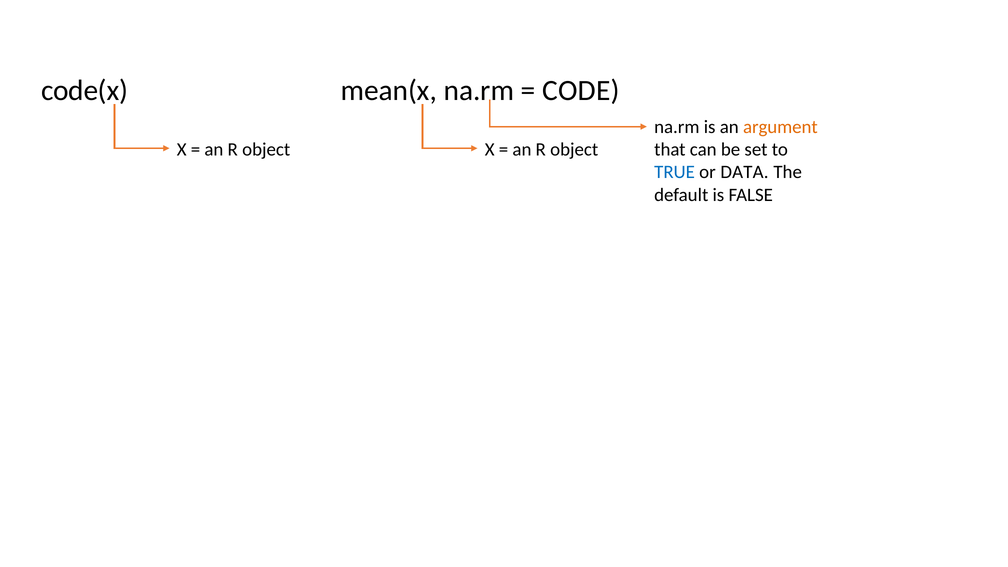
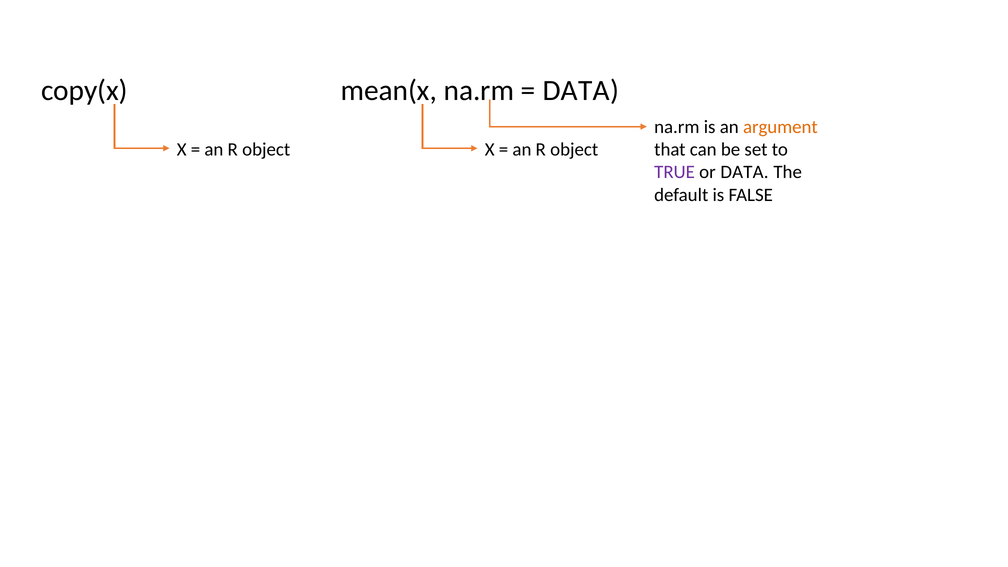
code(x: code(x -> copy(x
CODE at (581, 91): CODE -> DATA
TRUE colour: blue -> purple
